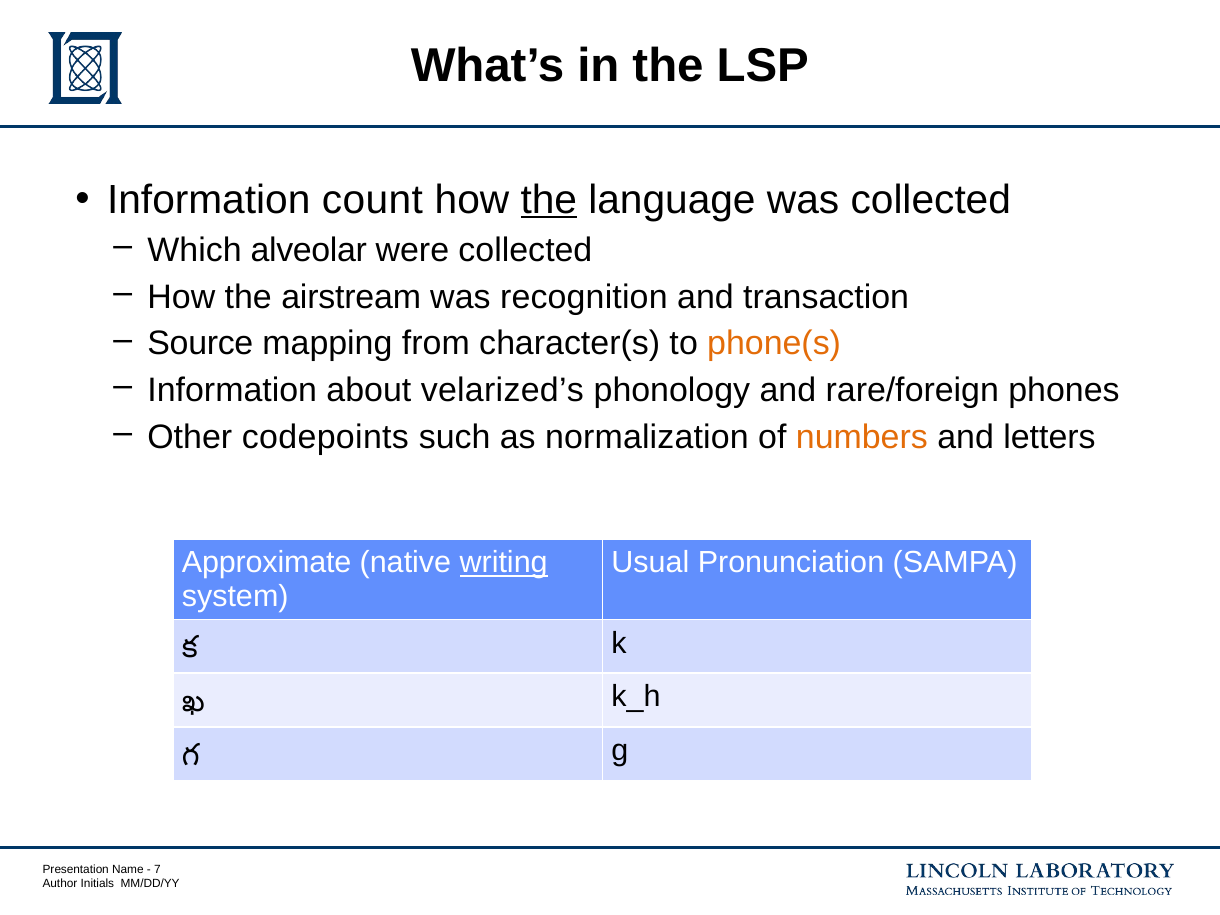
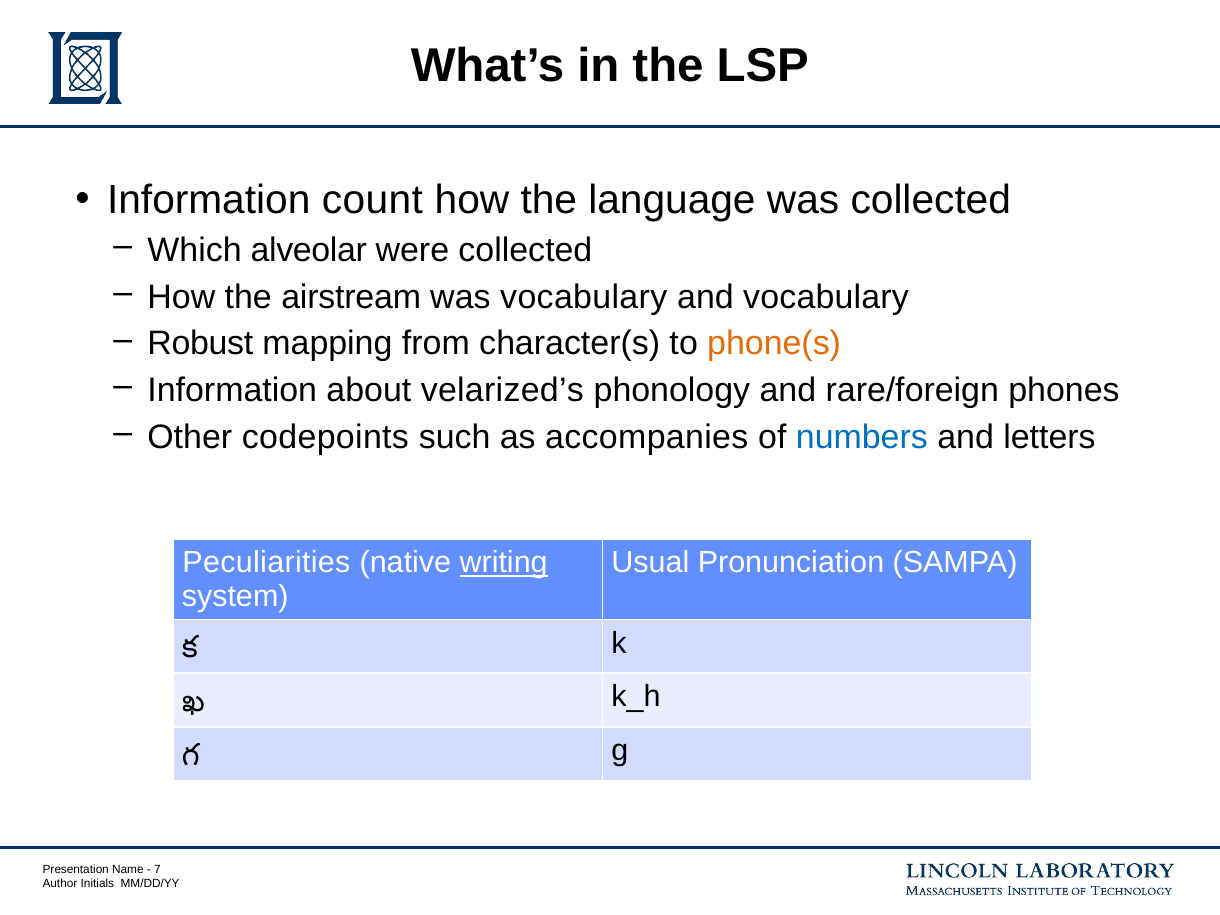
the at (549, 200) underline: present -> none
was recognition: recognition -> vocabulary
and transaction: transaction -> vocabulary
Source: Source -> Robust
normalization: normalization -> accompanies
numbers colour: orange -> blue
Approximate: Approximate -> Peculiarities
